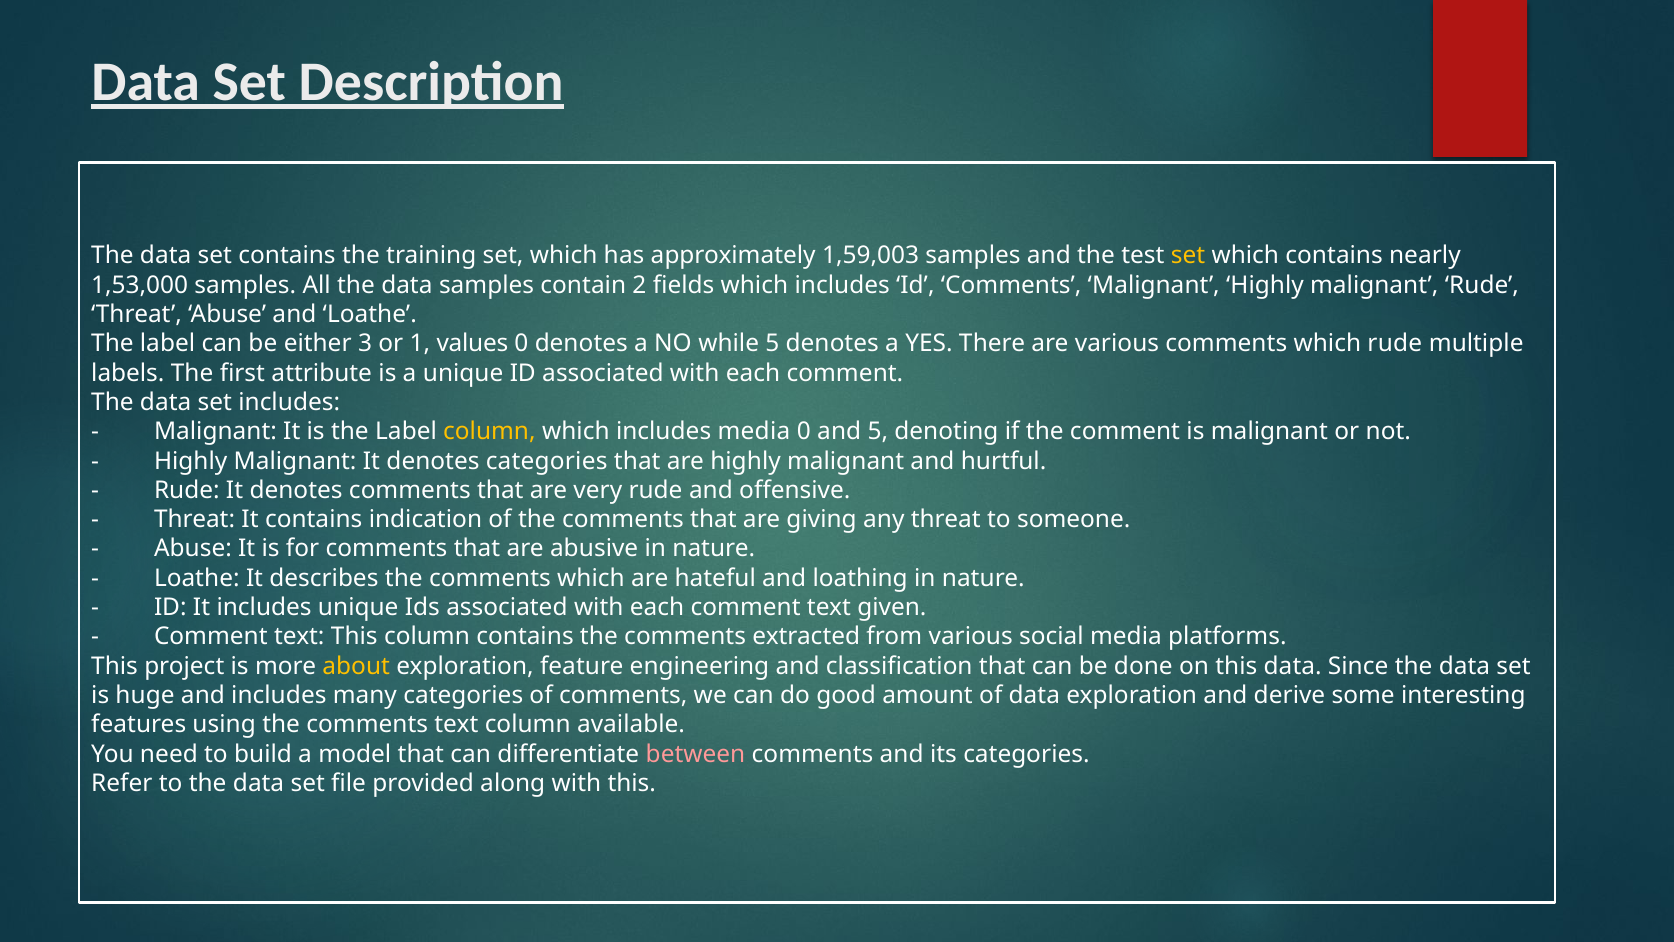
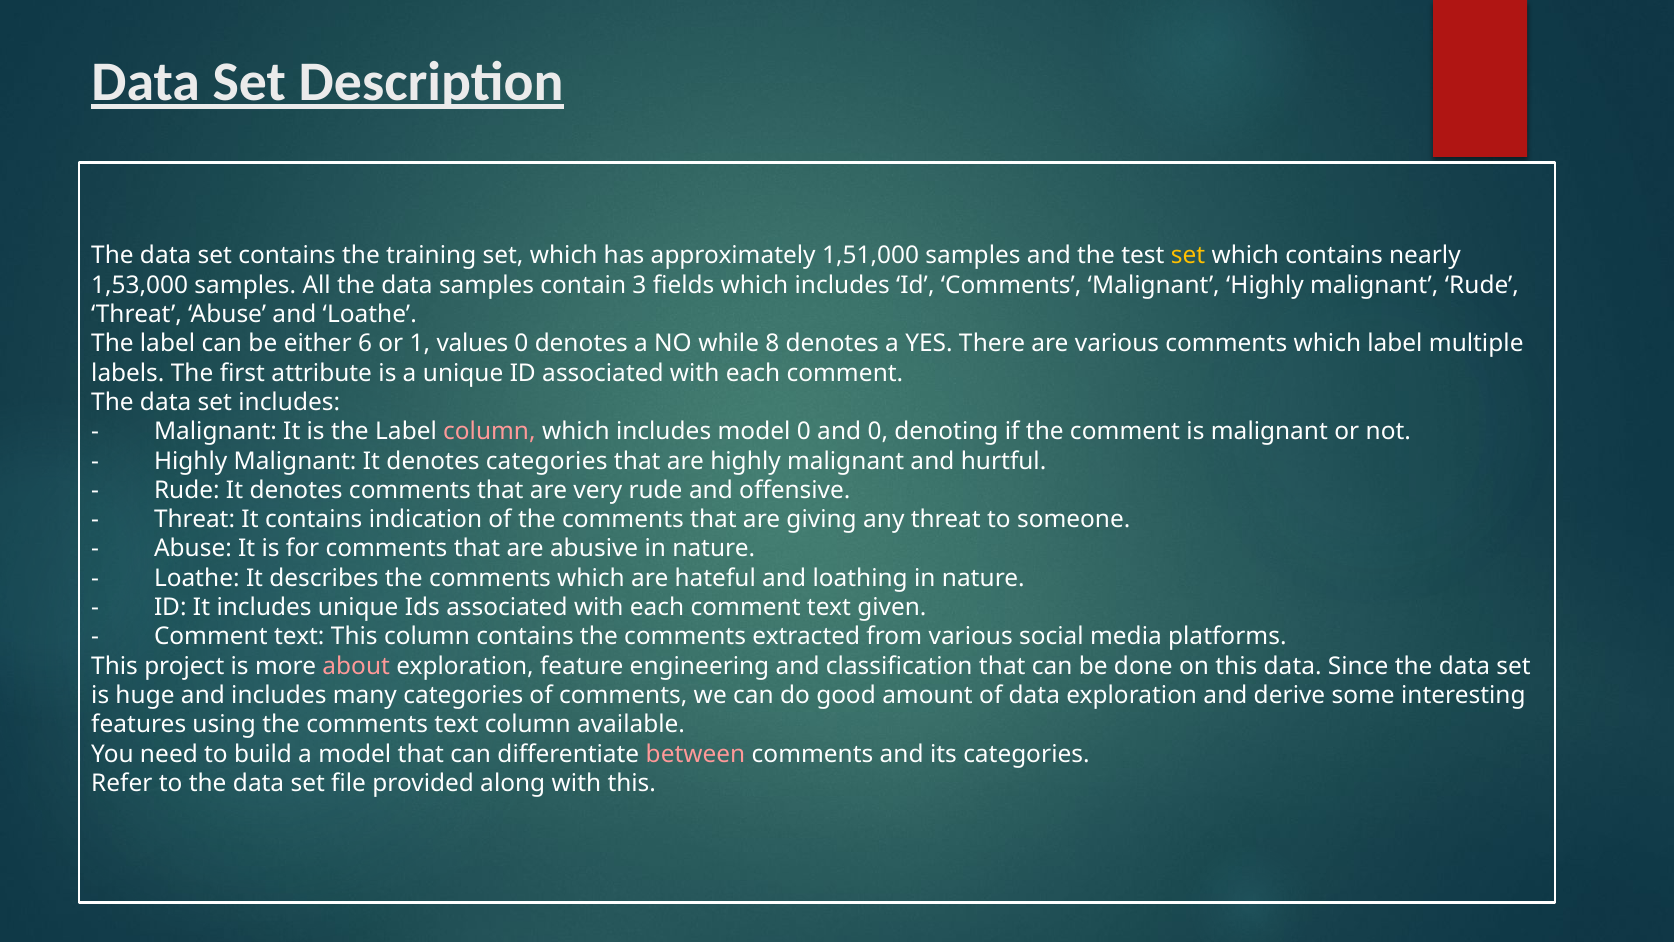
1,59,003: 1,59,003 -> 1,51,000
2: 2 -> 3
3: 3 -> 6
while 5: 5 -> 8
which rude: rude -> label
column at (489, 431) colour: yellow -> pink
includes media: media -> model
and 5: 5 -> 0
about colour: yellow -> pink
